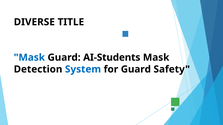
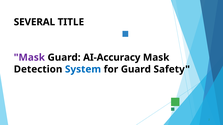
DIVERSE: DIVERSE -> SEVERAL
Mask at (29, 58) colour: blue -> purple
AI-Students: AI-Students -> AI-Accuracy
